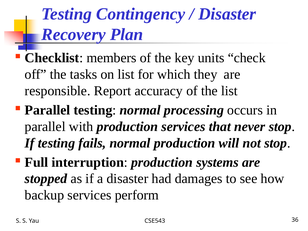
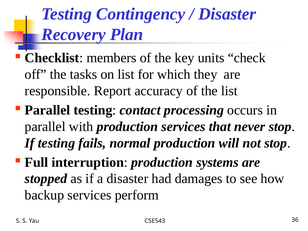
testing normal: normal -> contact
